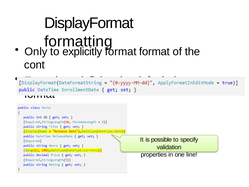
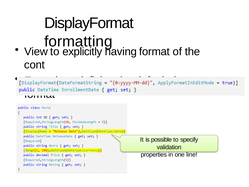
Only: Only -> View
explicitly format: format -> having
